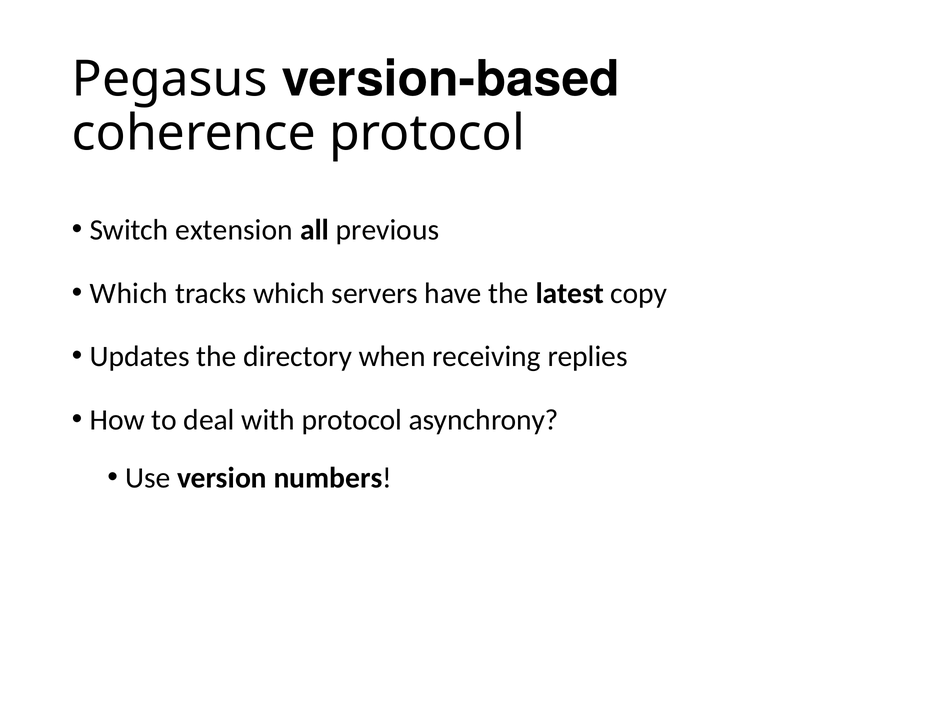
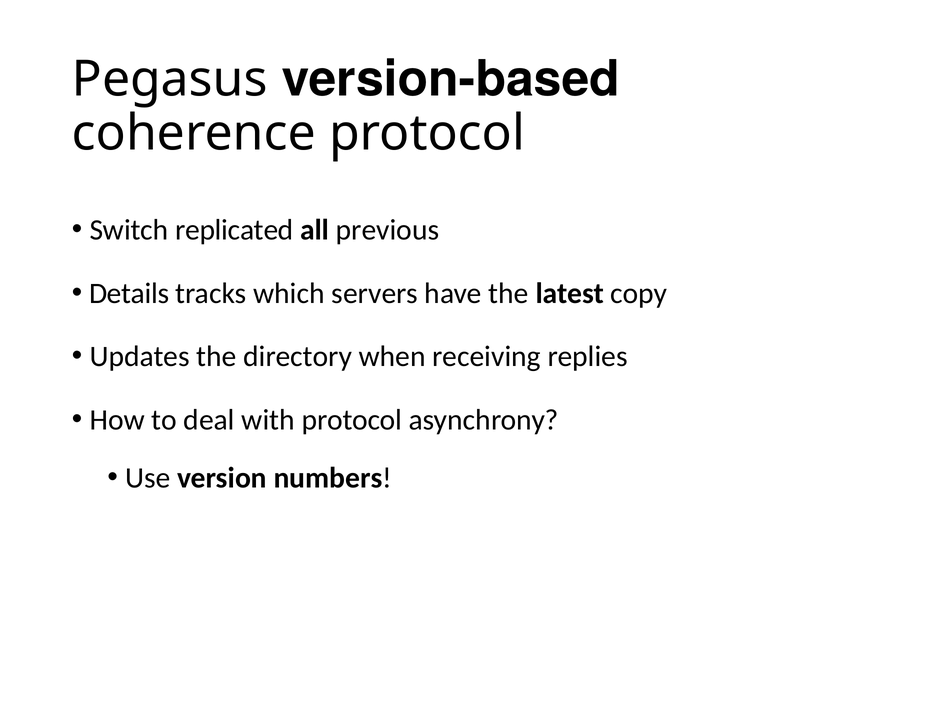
extension: extension -> replicated
Which at (129, 293): Which -> Details
